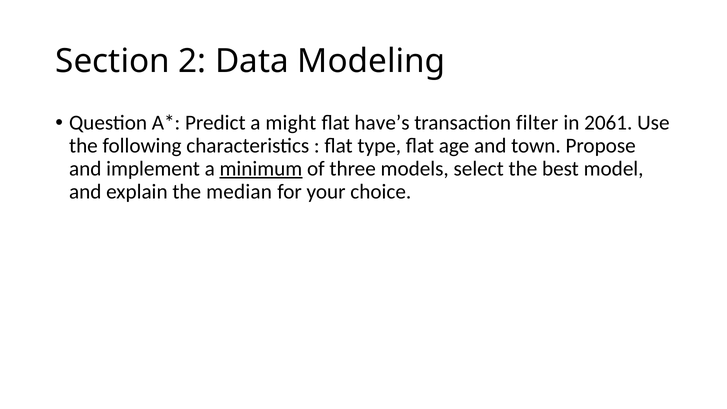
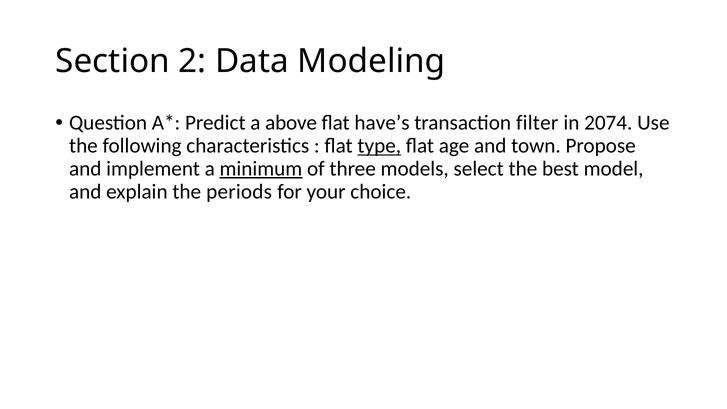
might: might -> above
2061: 2061 -> 2074
type underline: none -> present
median: median -> periods
